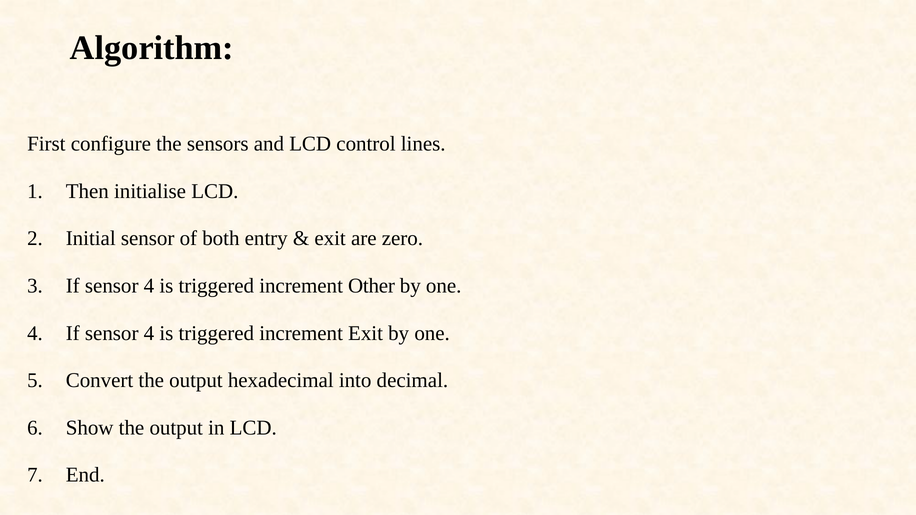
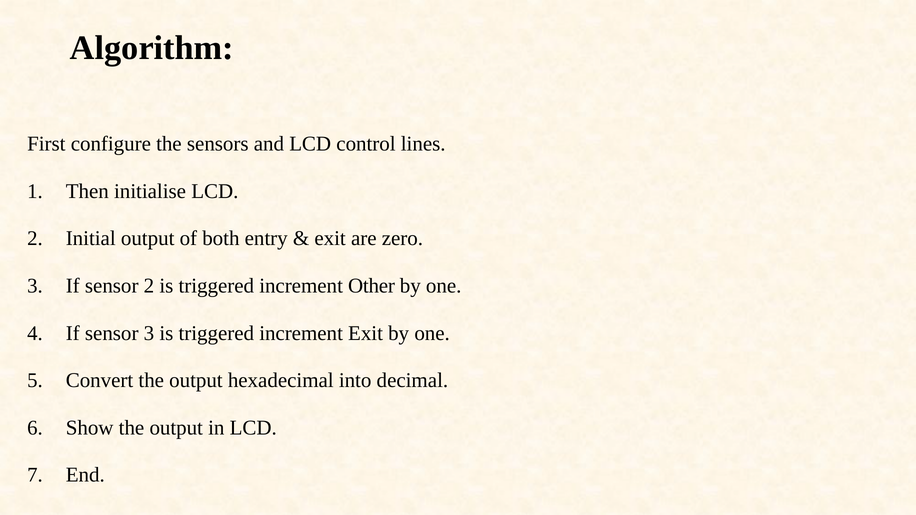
Initial sensor: sensor -> output
4 at (149, 286): 4 -> 2
4 at (149, 333): 4 -> 3
